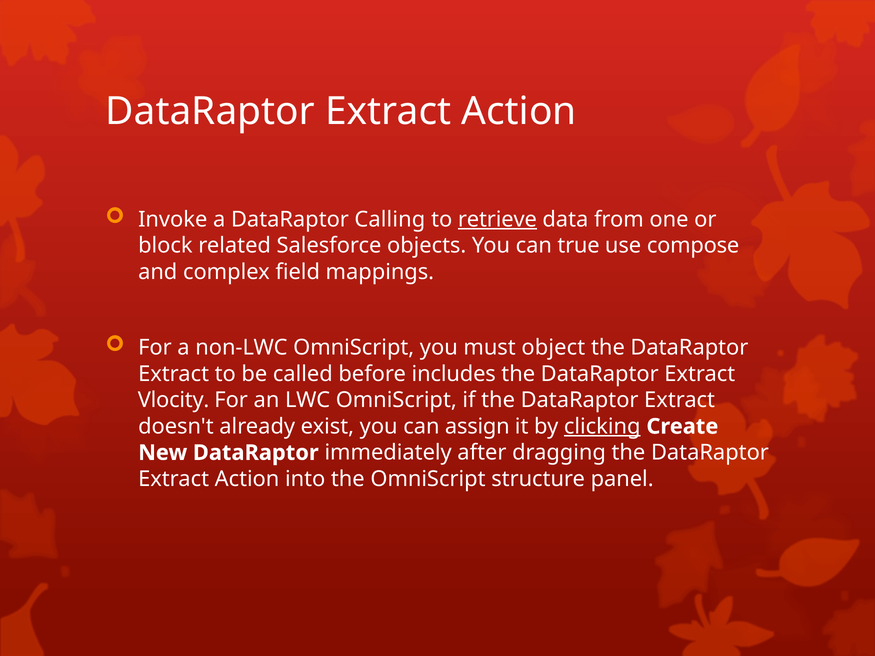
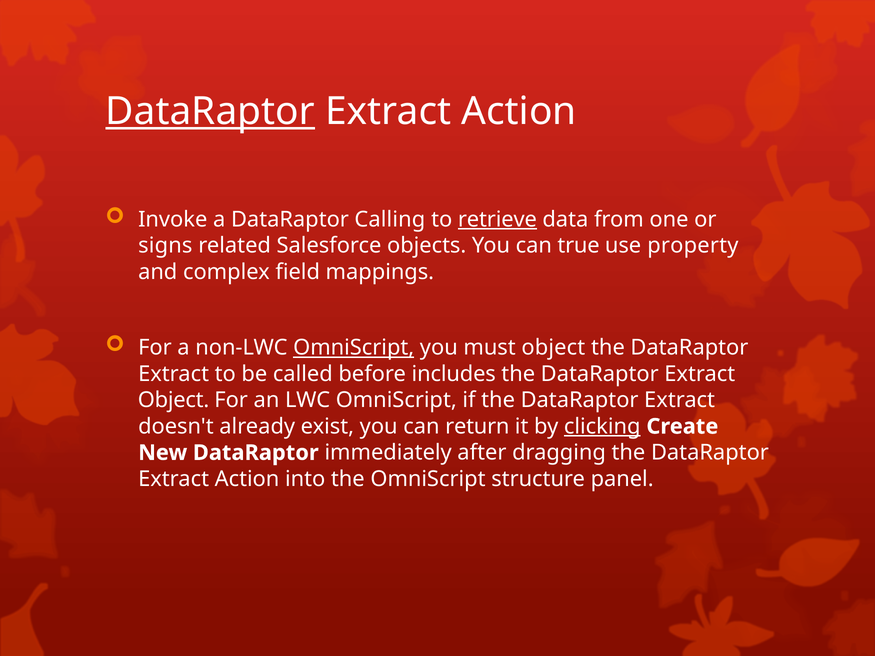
DataRaptor at (210, 112) underline: none -> present
block: block -> signs
compose: compose -> property
OmniScript at (354, 348) underline: none -> present
Vlocity at (174, 400): Vlocity -> Object
assign: assign -> return
